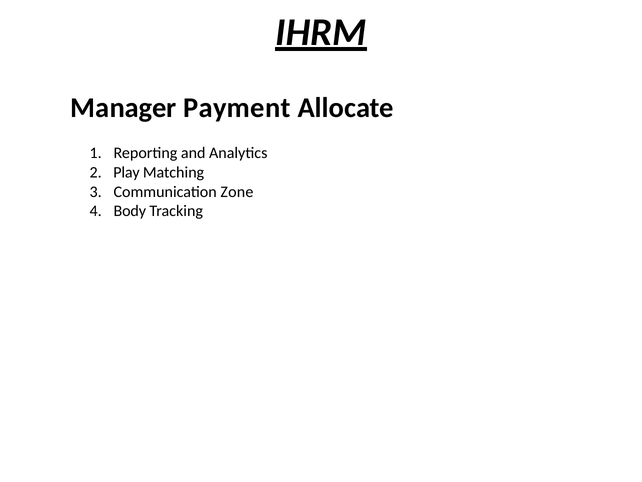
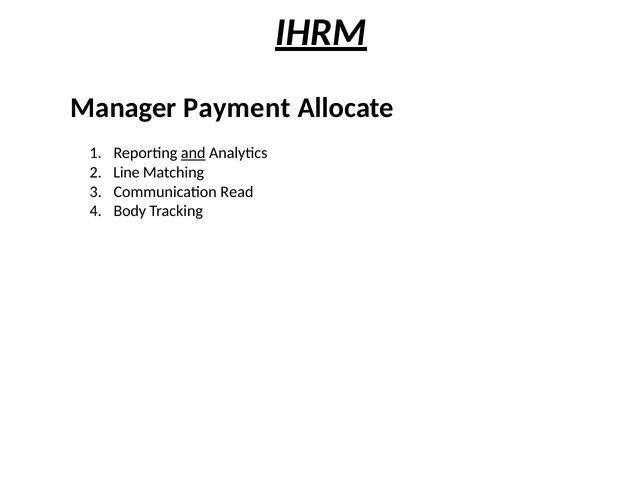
and underline: none -> present
Play: Play -> Line
Zone: Zone -> Read
